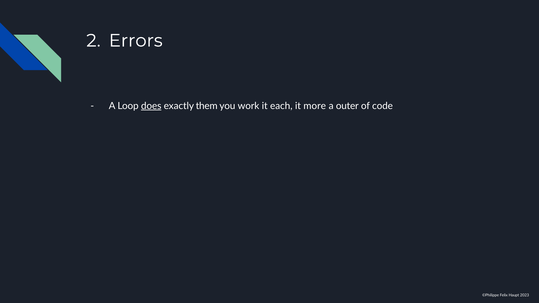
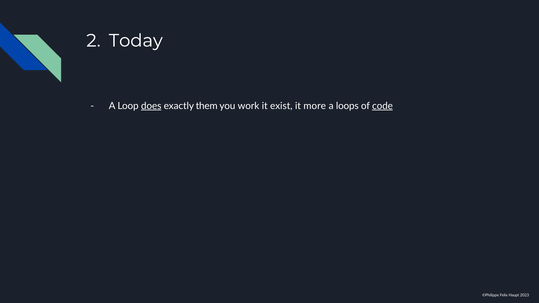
Errors: Errors -> Today
each: each -> exist
outer: outer -> loops
code underline: none -> present
